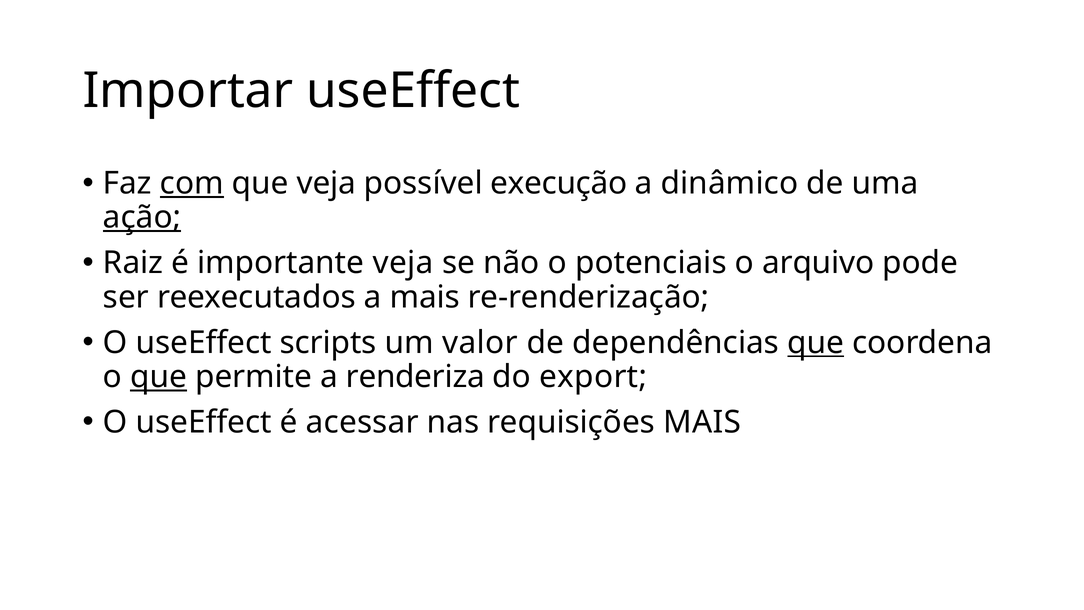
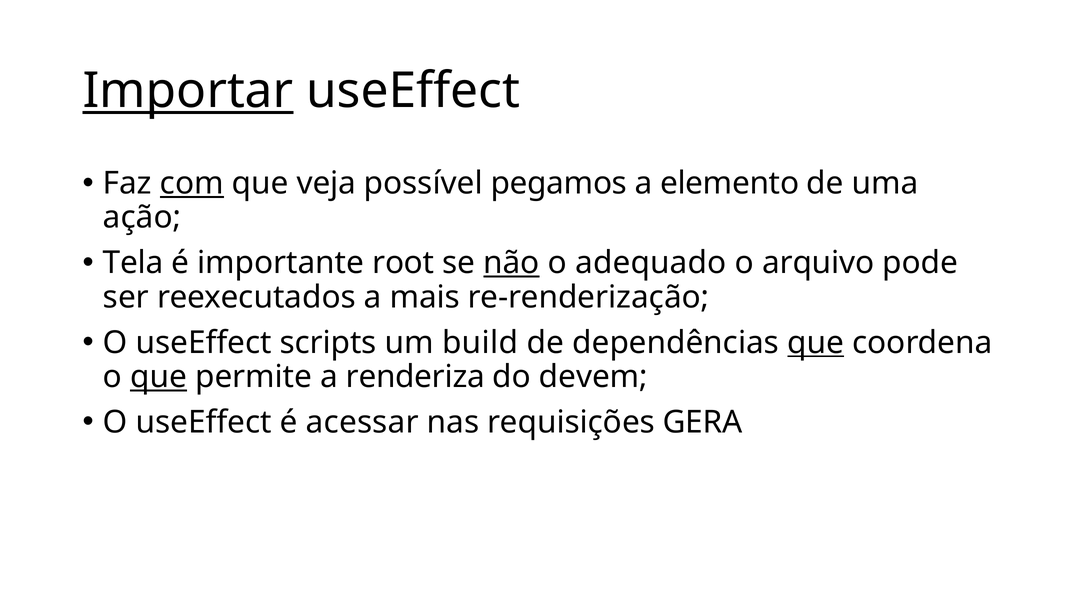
Importar underline: none -> present
execução: execução -> pegamos
dinâmico: dinâmico -> elemento
ação underline: present -> none
Raiz: Raiz -> Tela
importante veja: veja -> root
não underline: none -> present
potenciais: potenciais -> adequado
valor: valor -> build
export: export -> devem
requisições MAIS: MAIS -> GERA
